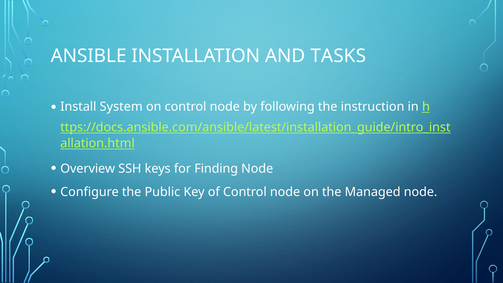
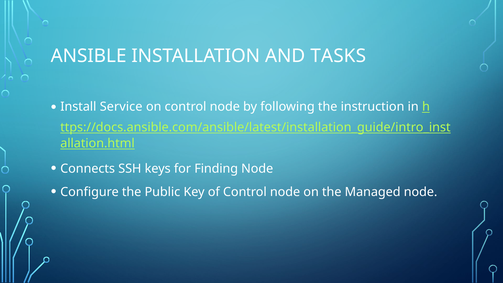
System: System -> Service
Overview: Overview -> Connects
